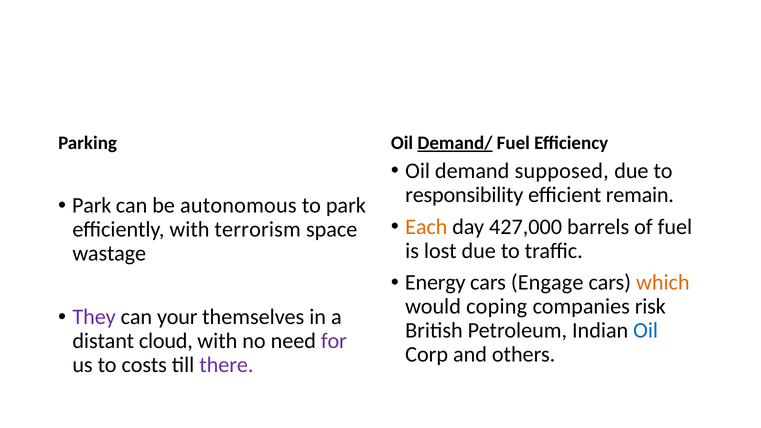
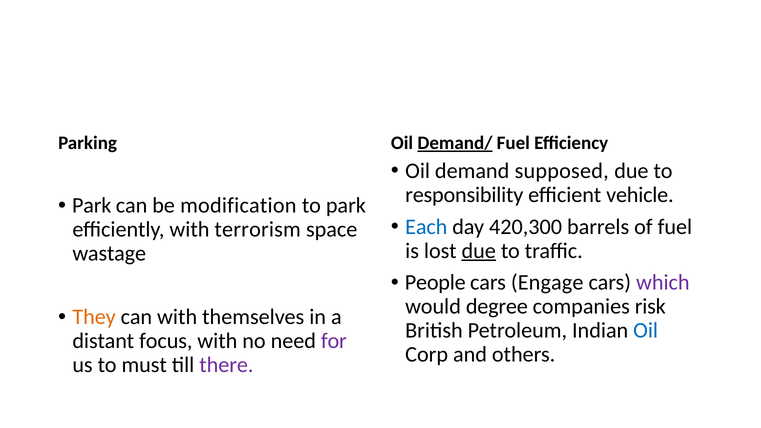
remain: remain -> vehicle
autonomous: autonomous -> modification
Each colour: orange -> blue
427,000: 427,000 -> 420,300
due at (479, 251) underline: none -> present
Energy: Energy -> People
which colour: orange -> purple
coping: coping -> degree
They colour: purple -> orange
can your: your -> with
cloud: cloud -> focus
costs: costs -> must
